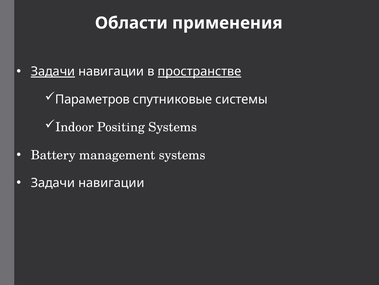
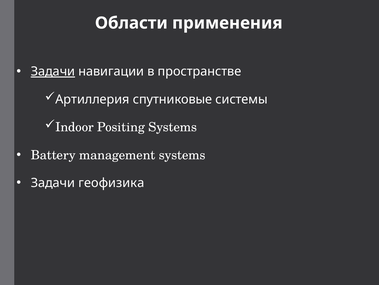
пространстве underline: present -> none
Параметров: Параметров -> Артиллерия
навигации at (111, 182): навигации -> геофизика
